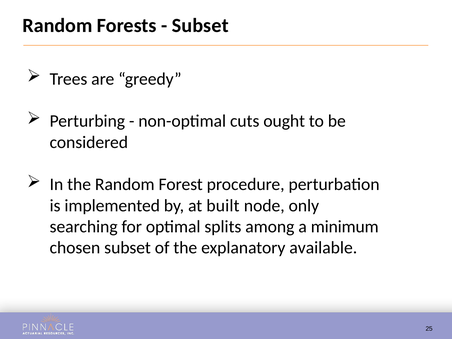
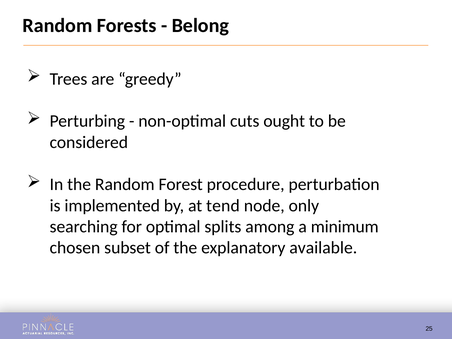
Subset at (200, 26): Subset -> Belong
built: built -> tend
